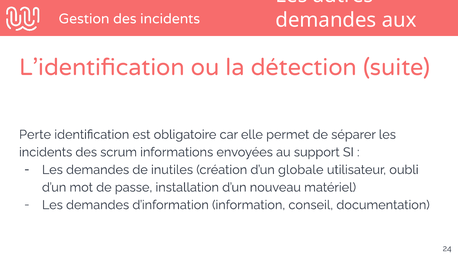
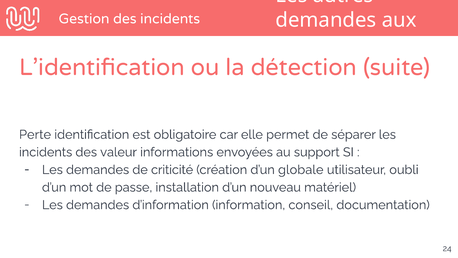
scrum: scrum -> valeur
inutiles: inutiles -> criticité
